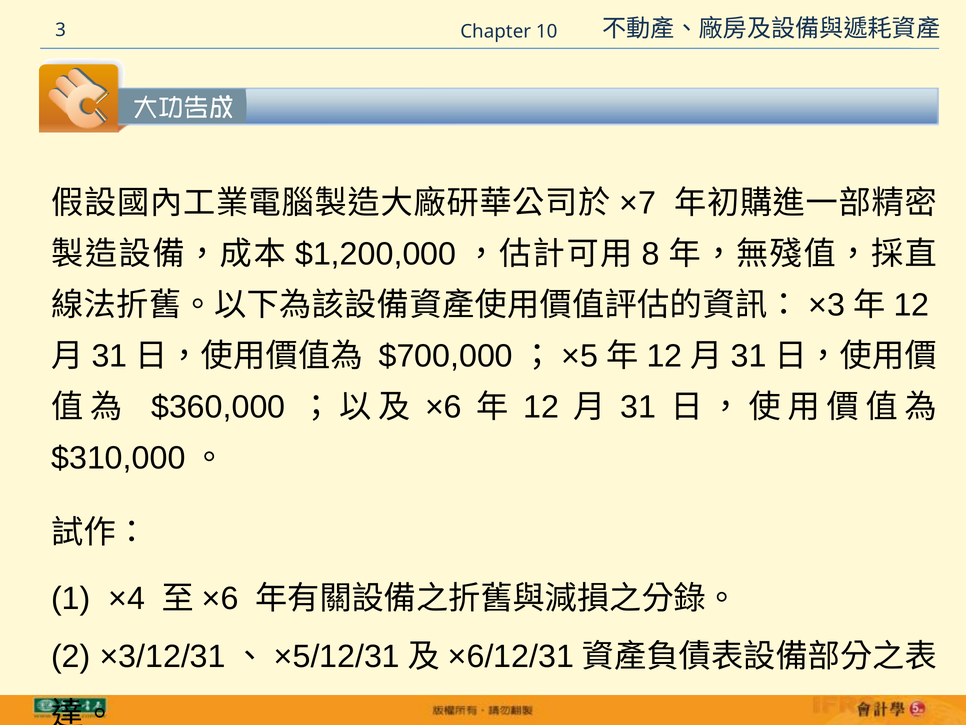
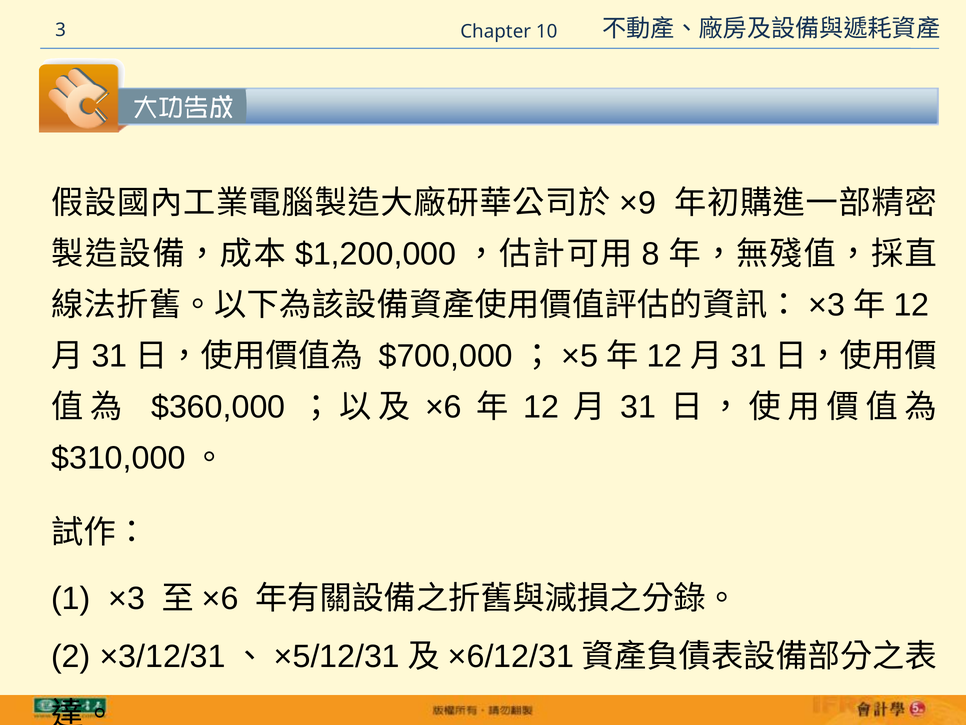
×7: ×7 -> ×9
1 ×4: ×4 -> ×3
